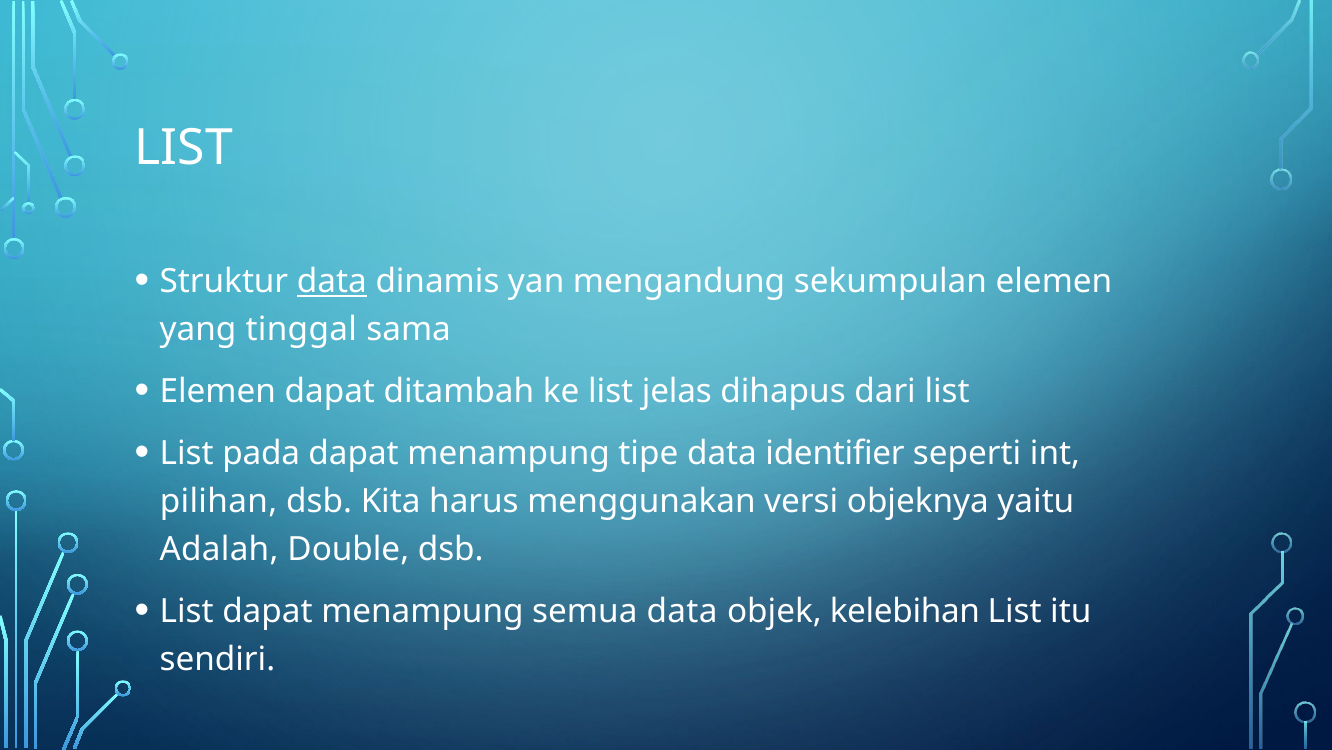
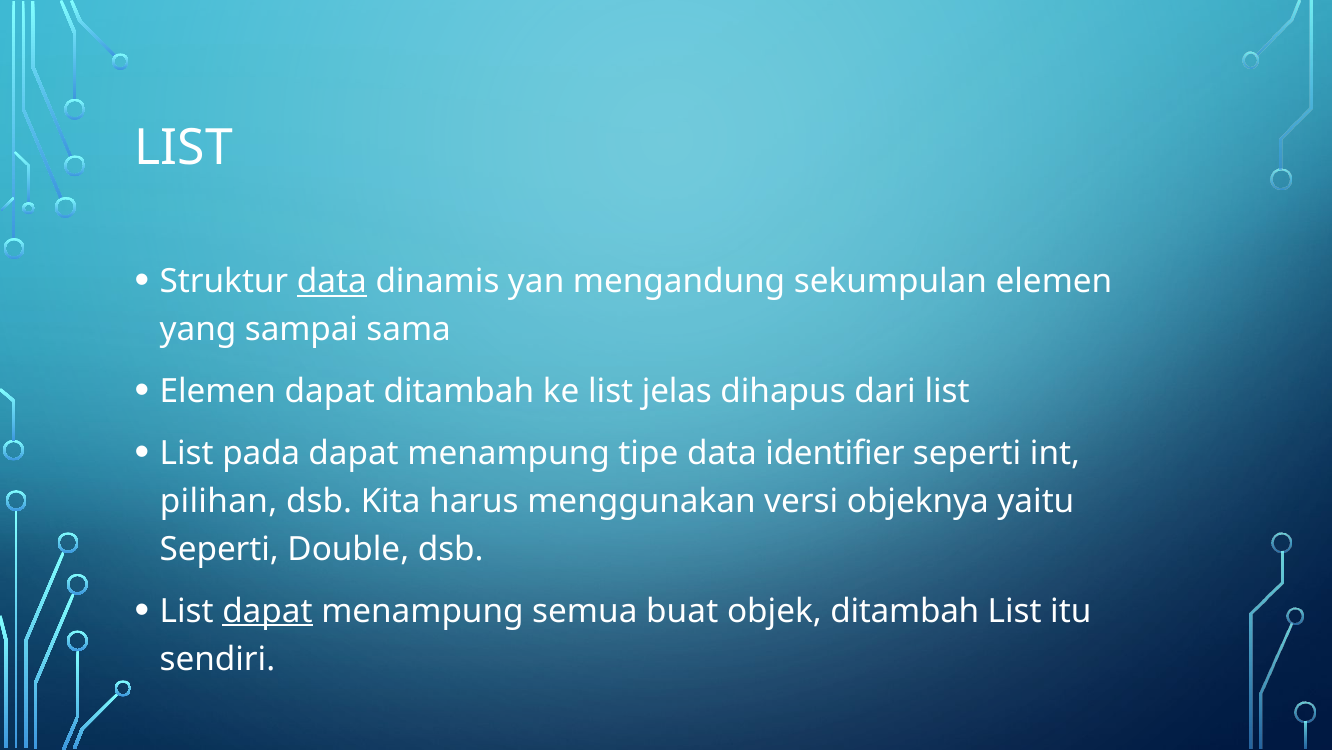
tinggal: tinggal -> sampai
Adalah at (219, 549): Adalah -> Seperti
dapat at (267, 610) underline: none -> present
semua data: data -> buat
objek kelebihan: kelebihan -> ditambah
